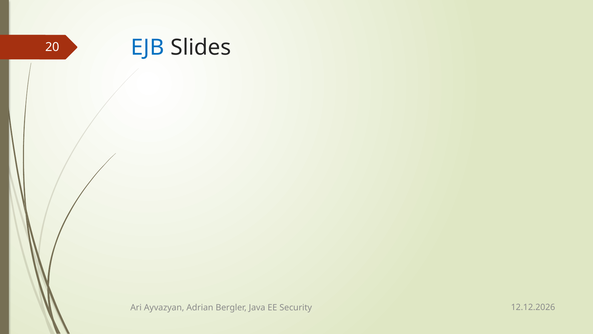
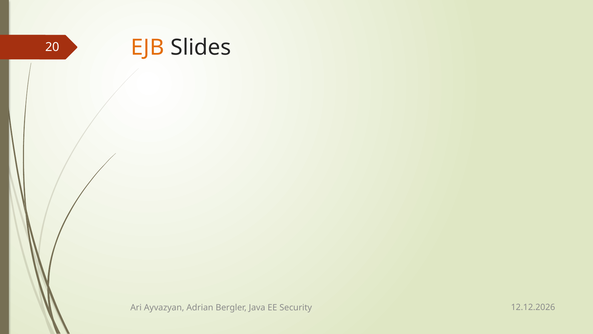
EJB colour: blue -> orange
